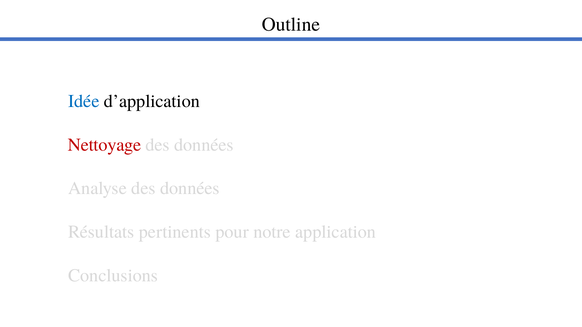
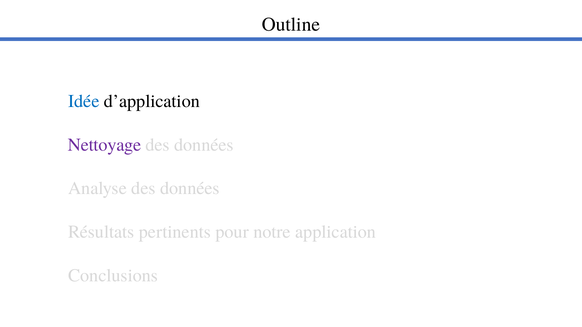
Nettoyage colour: red -> purple
